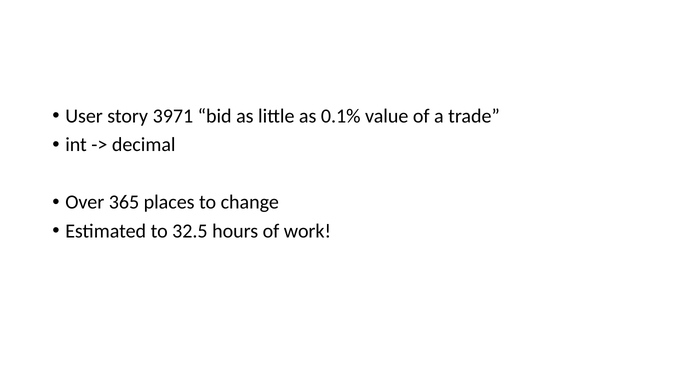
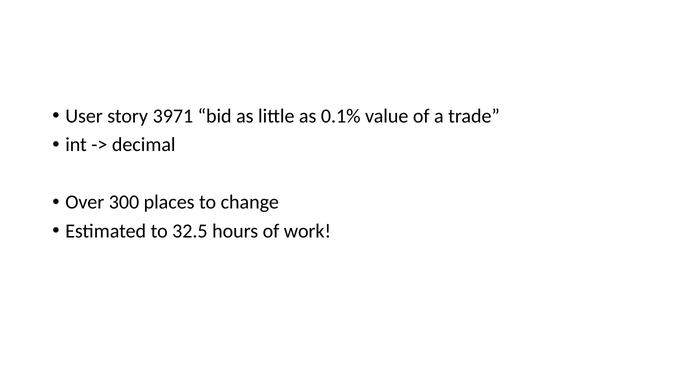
365: 365 -> 300
